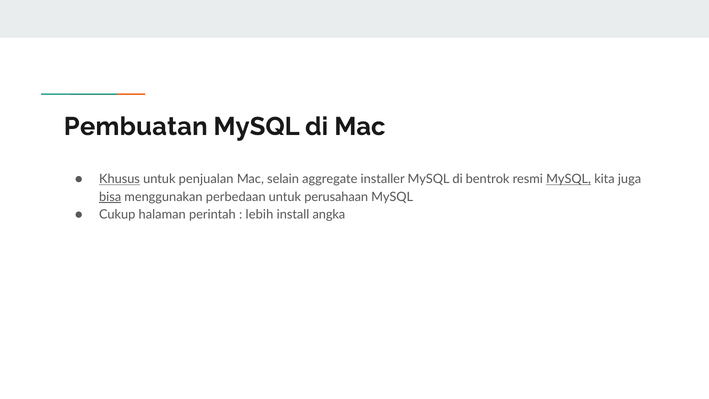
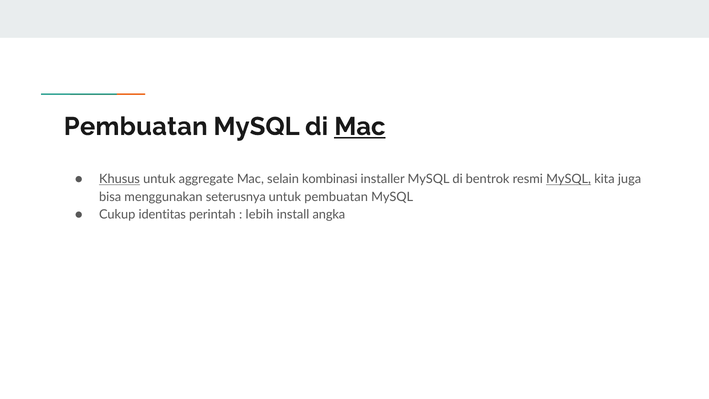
Mac at (360, 126) underline: none -> present
penjualan: penjualan -> aggregate
aggregate: aggregate -> kombinasi
bisa underline: present -> none
perbedaan: perbedaan -> seterusnya
untuk perusahaan: perusahaan -> pembuatan
halaman: halaman -> identitas
